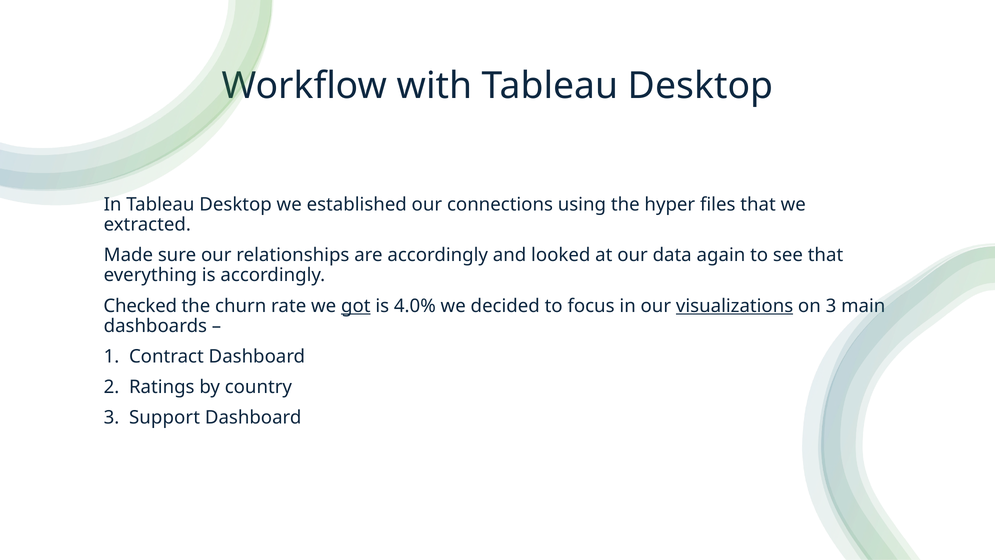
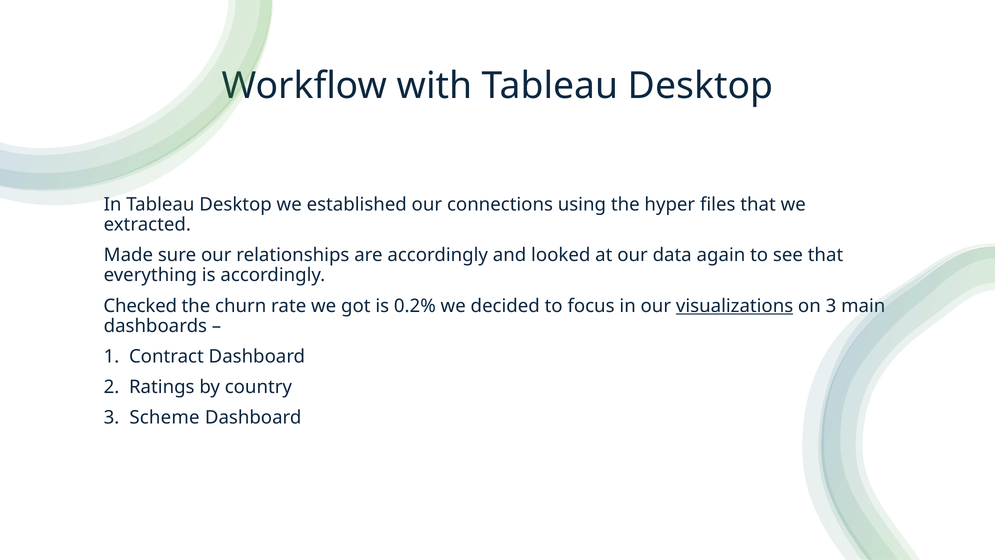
got underline: present -> none
4.0%: 4.0% -> 0.2%
Support: Support -> Scheme
